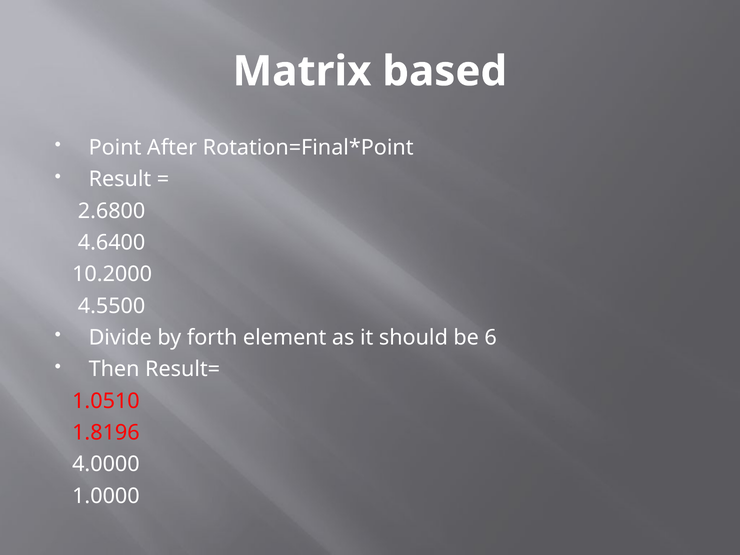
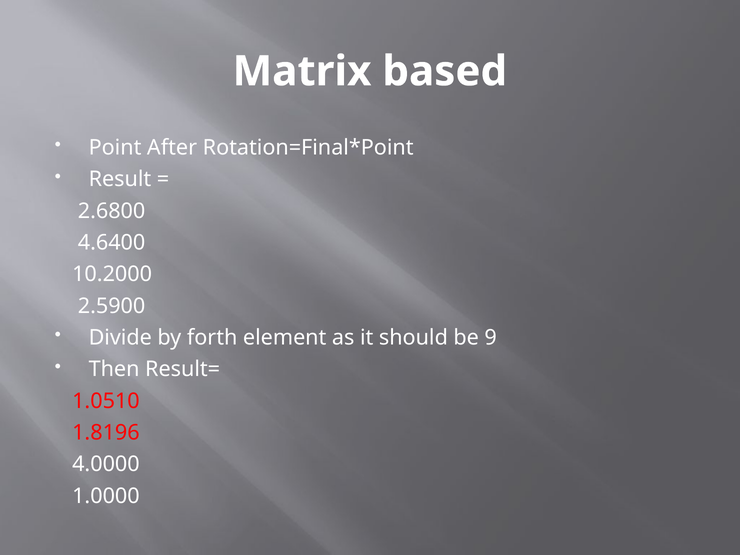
4.5500: 4.5500 -> 2.5900
6: 6 -> 9
